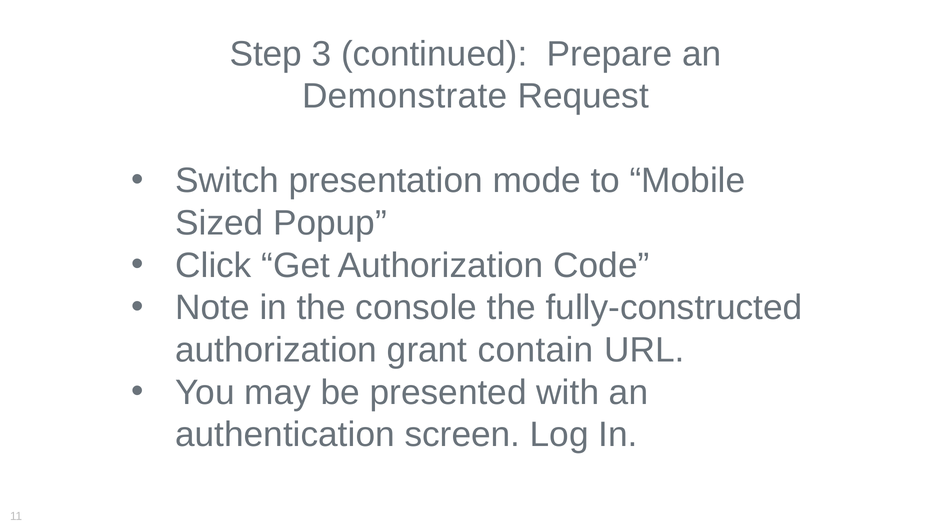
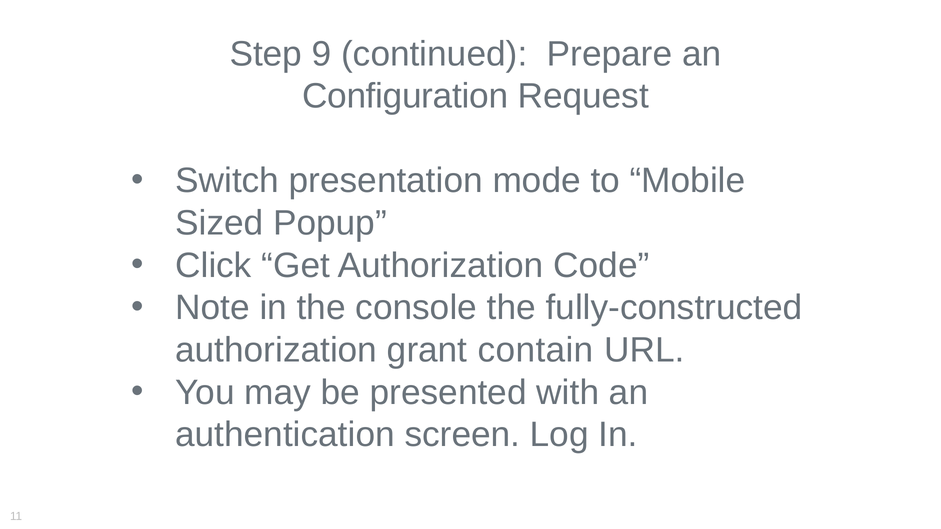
3: 3 -> 9
Demonstrate: Demonstrate -> Configuration
